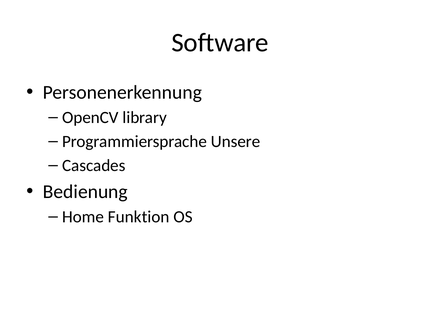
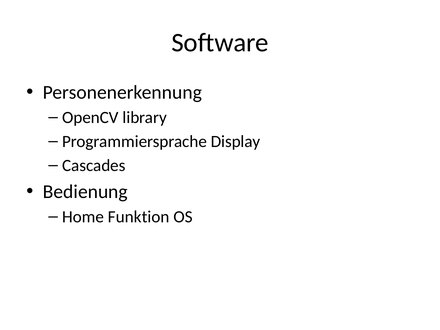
Unsere: Unsere -> Display
